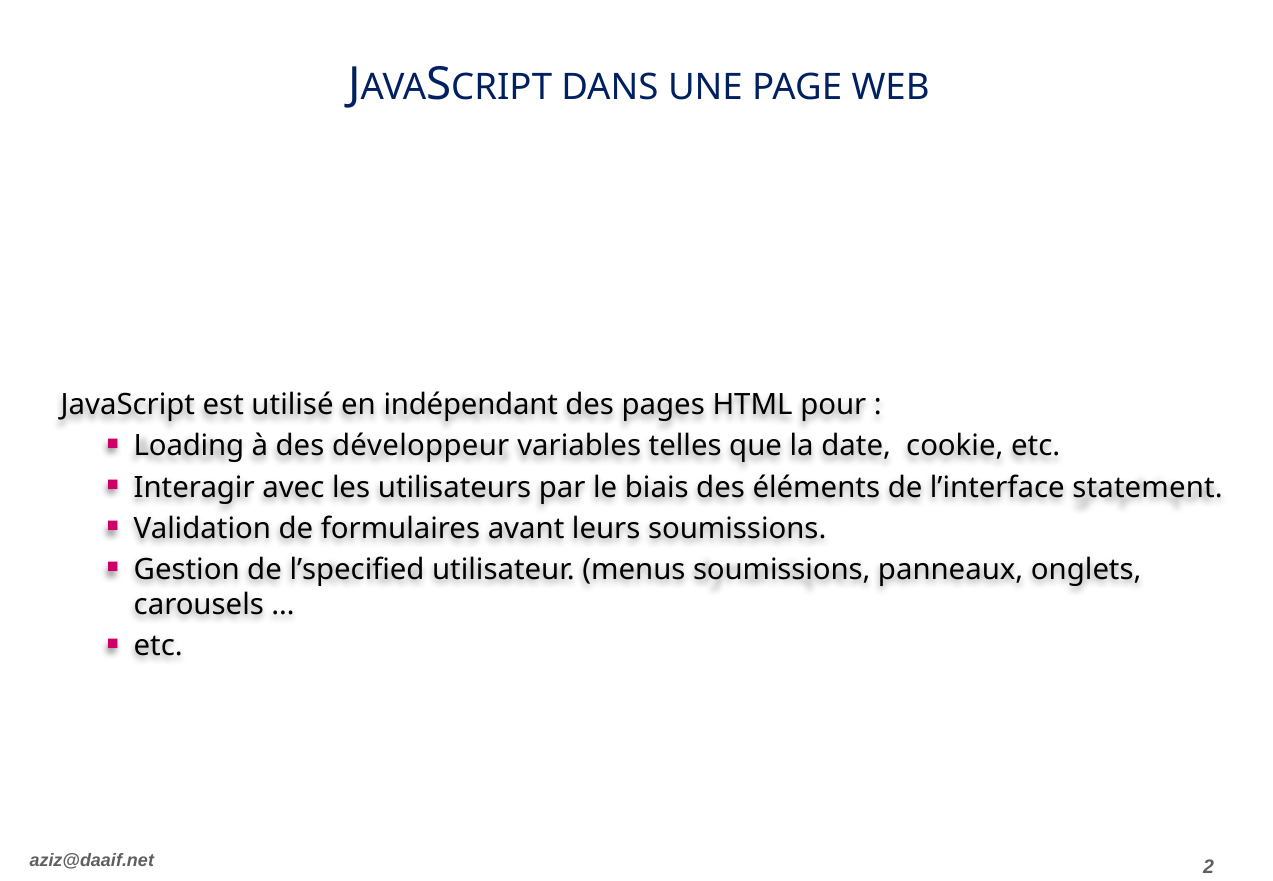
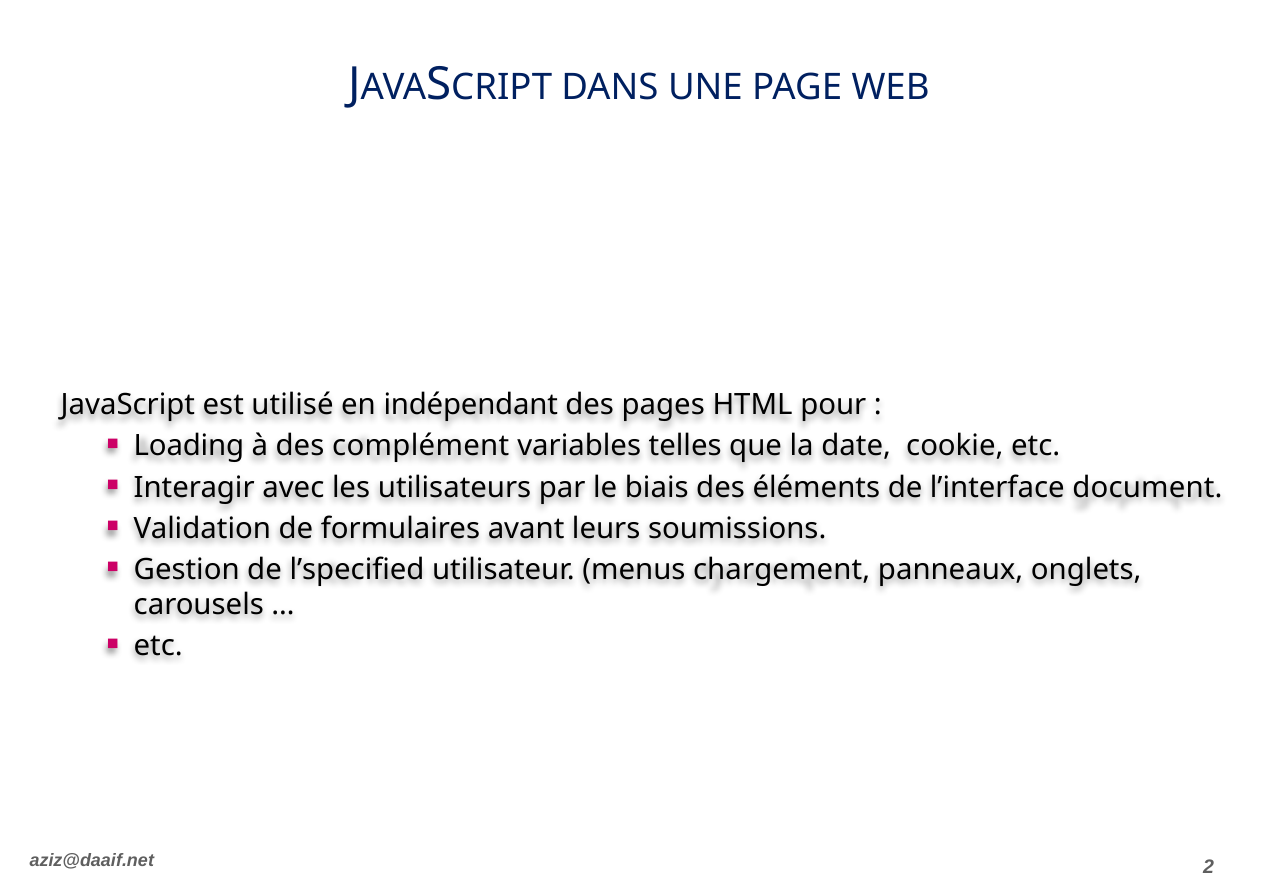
développeur: développeur -> complément
statement: statement -> document
menus soumissions: soumissions -> chargement
